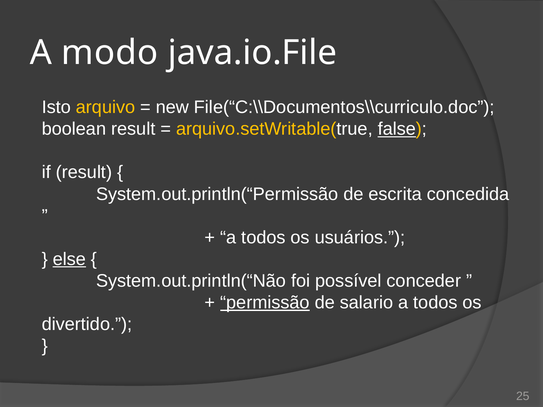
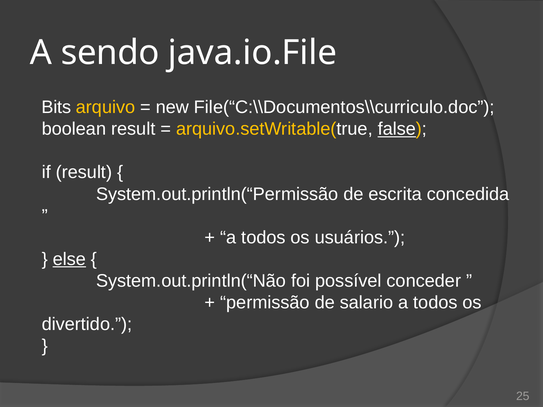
modo: modo -> sendo
Isto: Isto -> Bits
permissão underline: present -> none
